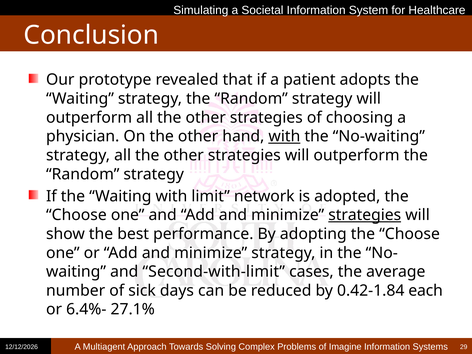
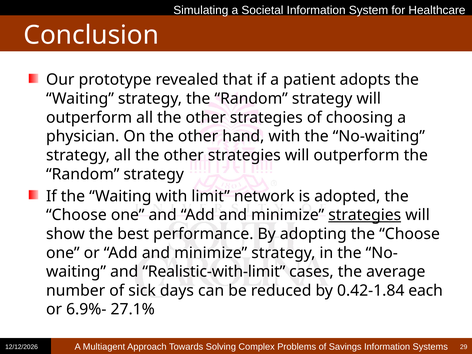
with at (284, 136) underline: present -> none
Second-with-limit: Second-with-limit -> Realistic-with-limit
6.4%-: 6.4%- -> 6.9%-
Imagine: Imagine -> Savings
